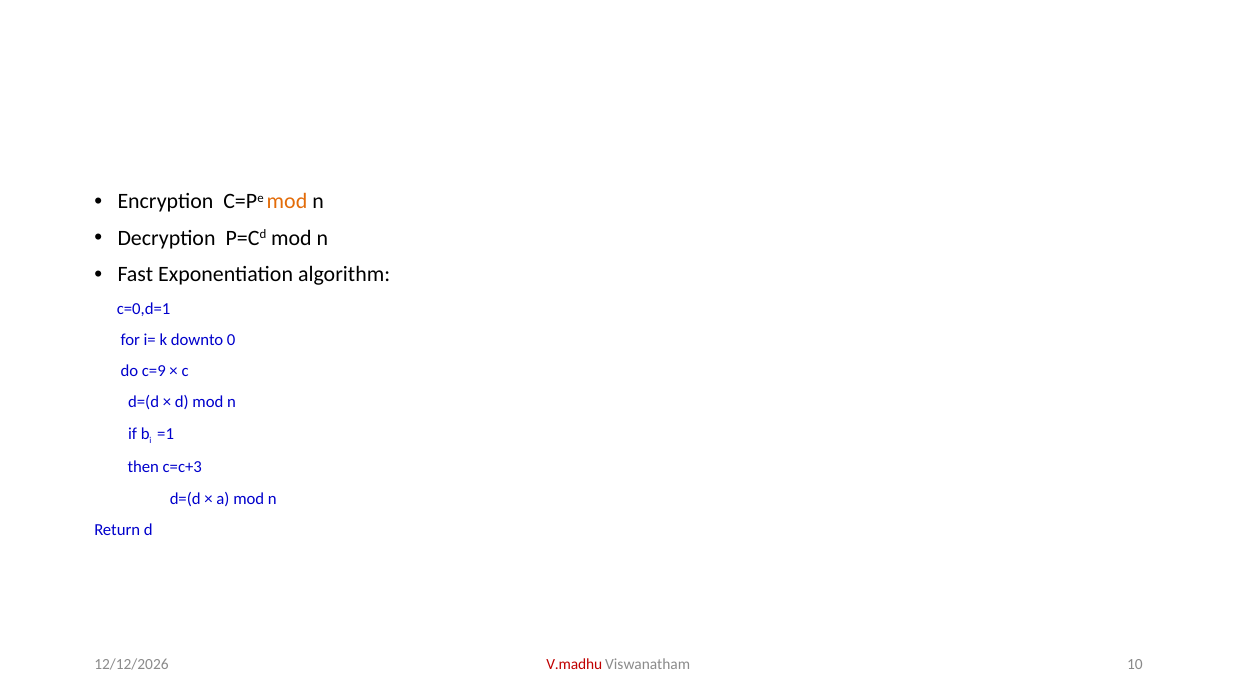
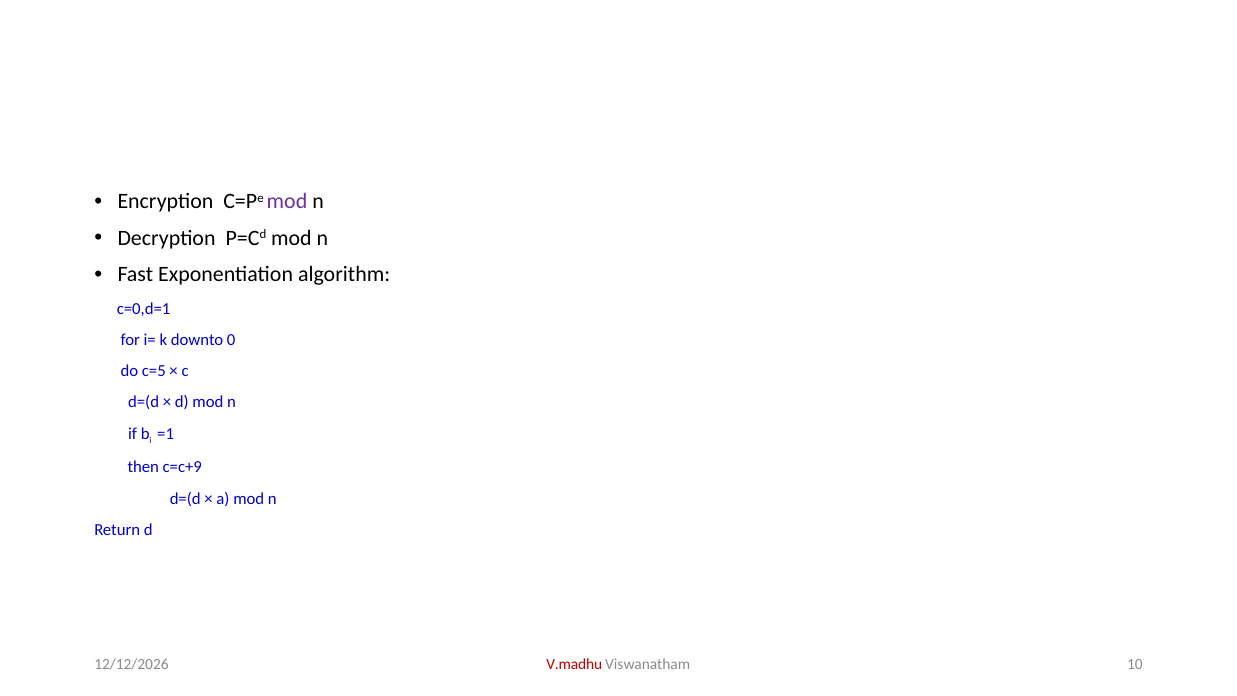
mod at (287, 202) colour: orange -> purple
c=9: c=9 -> c=5
c=c+3: c=c+3 -> c=c+9
